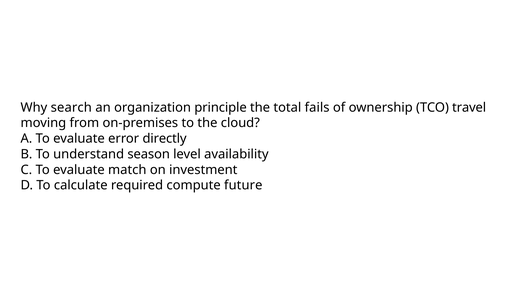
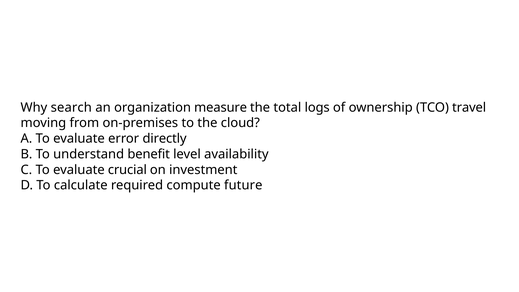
principle: principle -> measure
fails: fails -> logs
season: season -> benefit
match: match -> crucial
